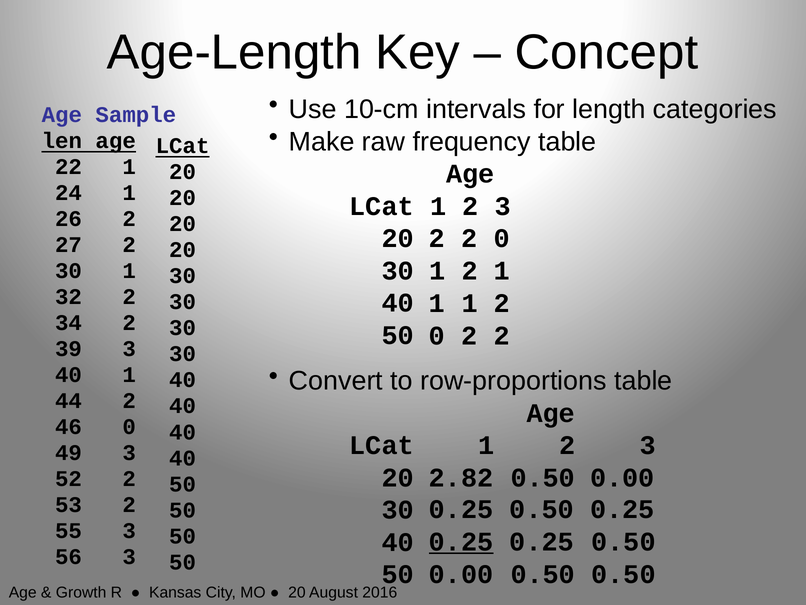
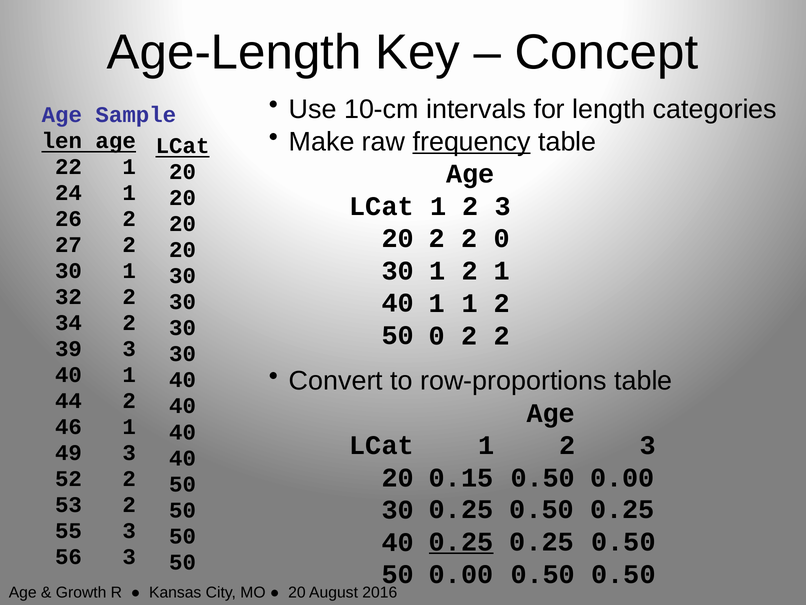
frequency underline: none -> present
46 0: 0 -> 1
2.82: 2.82 -> 0.15
